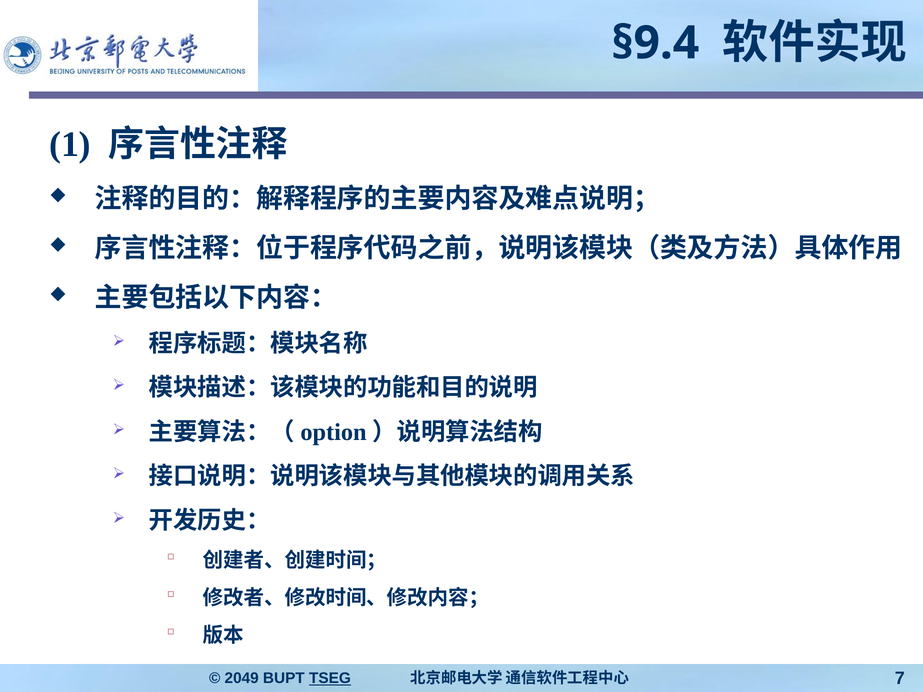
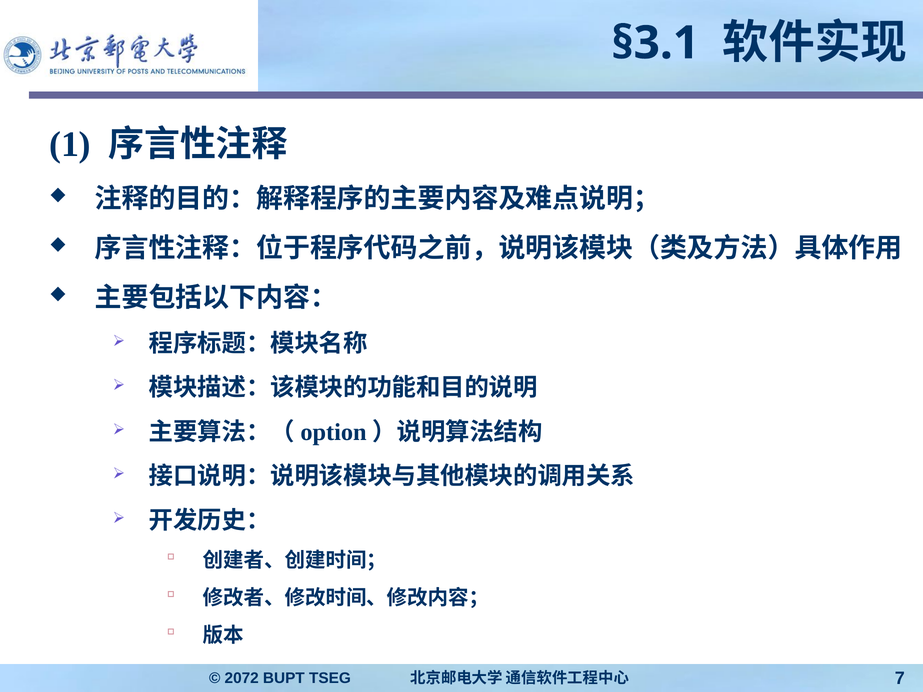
§9.4: §9.4 -> §3.1
2049: 2049 -> 2072
TSEG underline: present -> none
